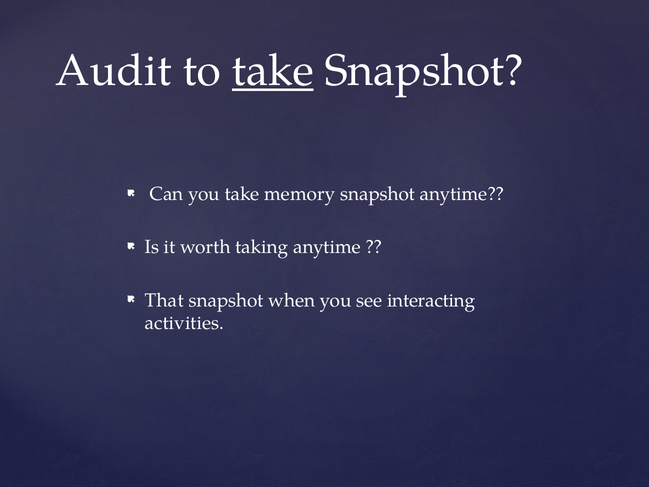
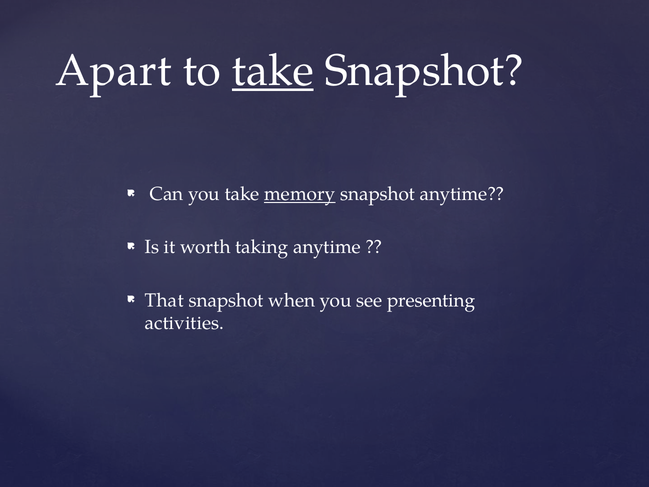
Audit: Audit -> Apart
memory underline: none -> present
interacting: interacting -> presenting
